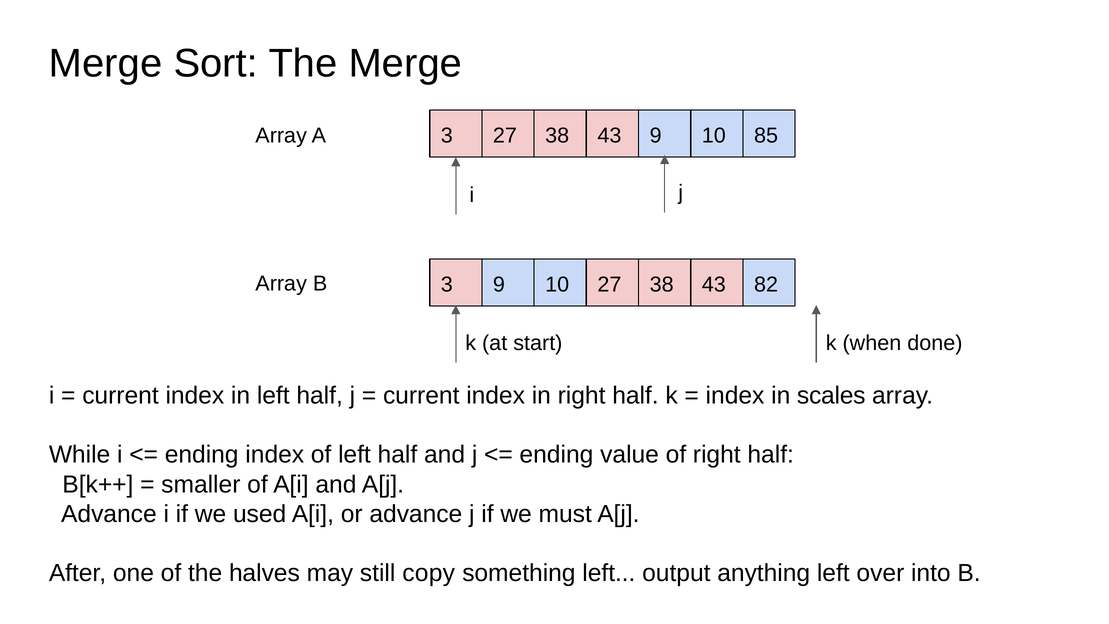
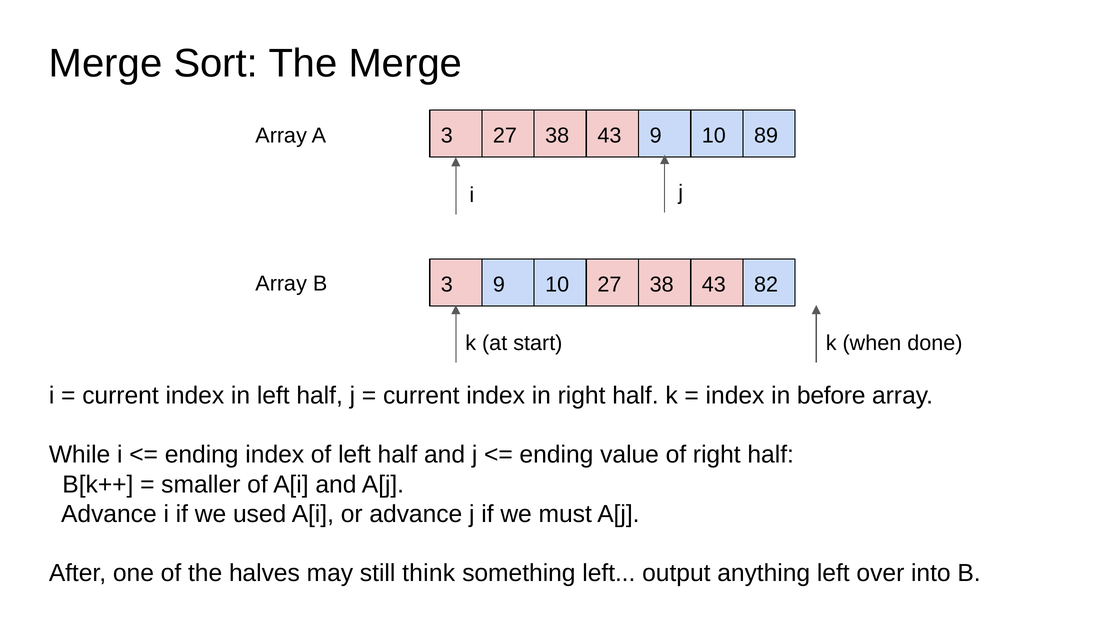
85: 85 -> 89
scales: scales -> before
copy: copy -> think
